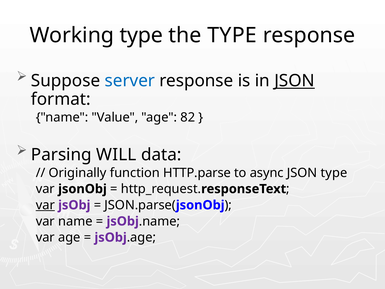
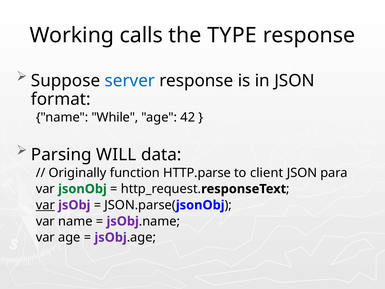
Working type: type -> calls
JSON at (294, 81) underline: present -> none
Value: Value -> While
82: 82 -> 42
async: async -> client
JSON type: type -> para
jsonObj at (82, 189) colour: black -> green
